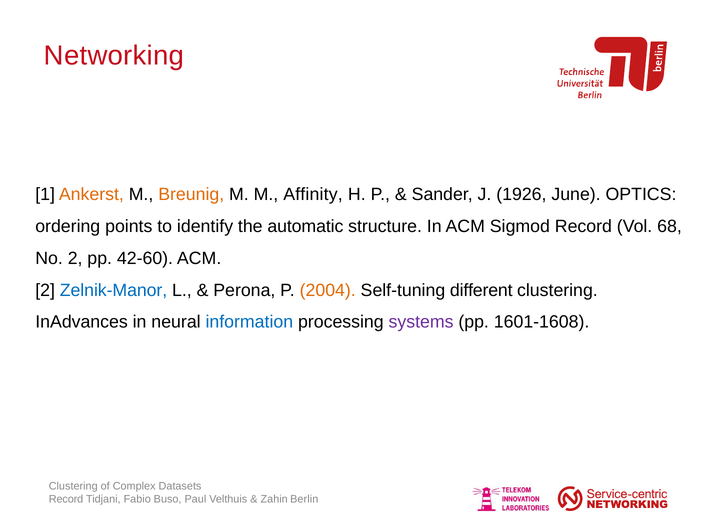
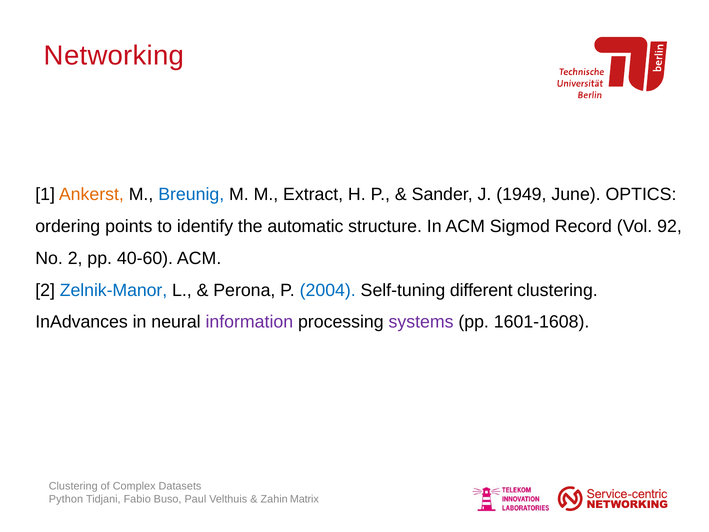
Breunig colour: orange -> blue
Affinity: Affinity -> Extract
1926: 1926 -> 1949
68: 68 -> 92
42-60: 42-60 -> 40-60
2004 colour: orange -> blue
information colour: blue -> purple
Record at (66, 499): Record -> Python
Berlin: Berlin -> Matrix
